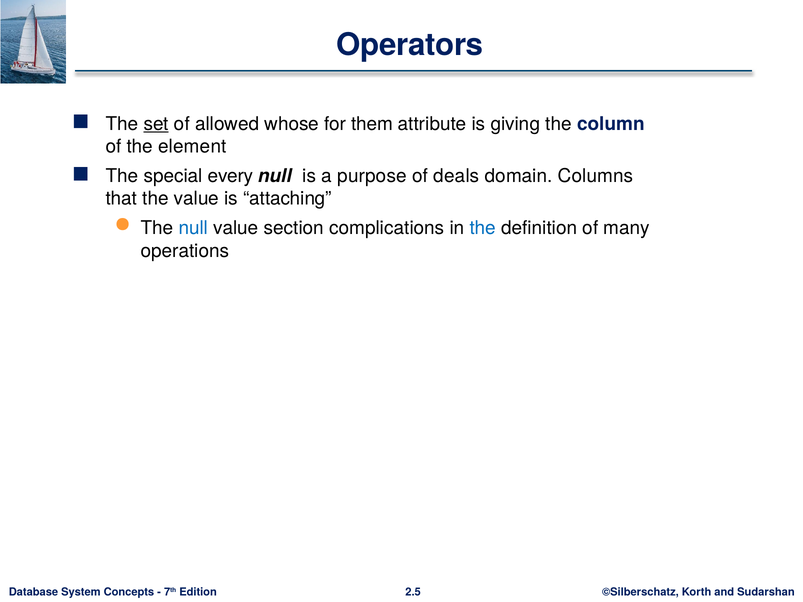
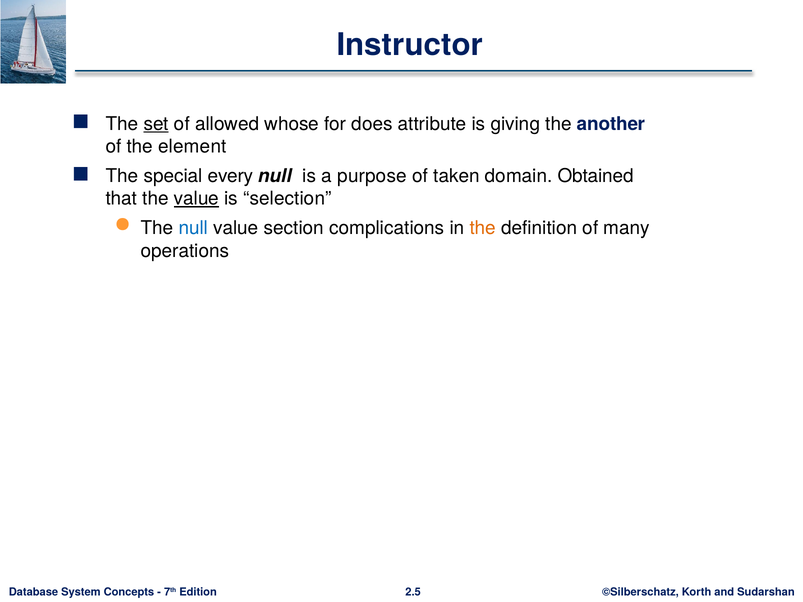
Operators: Operators -> Instructor
them: them -> does
column: column -> another
deals: deals -> taken
Columns: Columns -> Obtained
value at (196, 199) underline: none -> present
attaching: attaching -> selection
the at (483, 228) colour: blue -> orange
